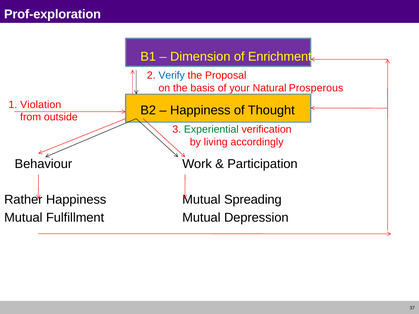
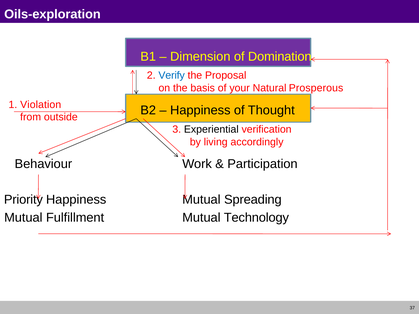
Prof-exploration: Prof-exploration -> Oils-exploration
Enrichment: Enrichment -> Domination
Experiential colour: green -> black
Rather: Rather -> Priority
Depression: Depression -> Technology
